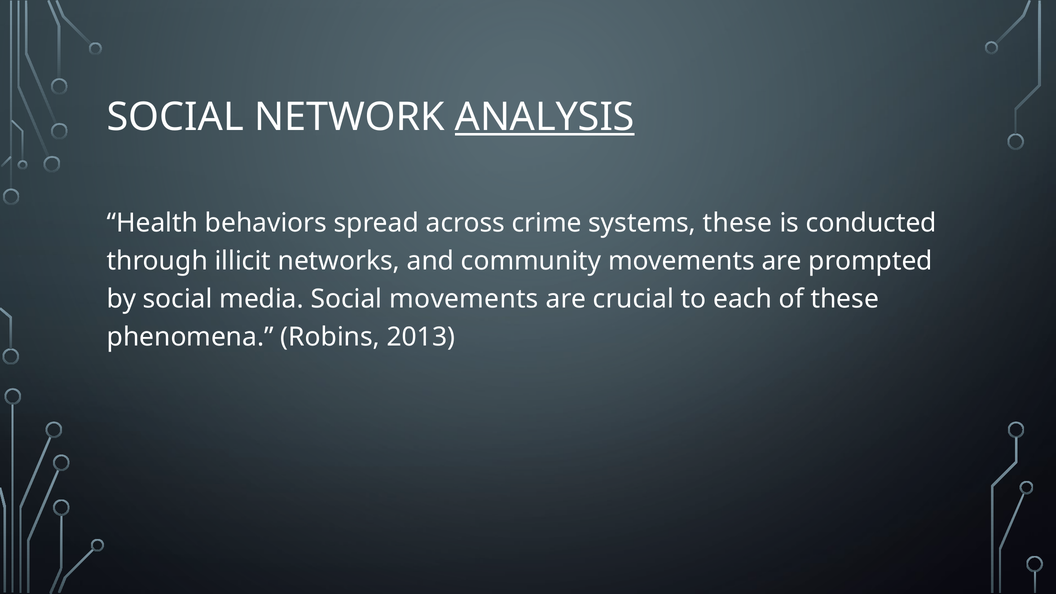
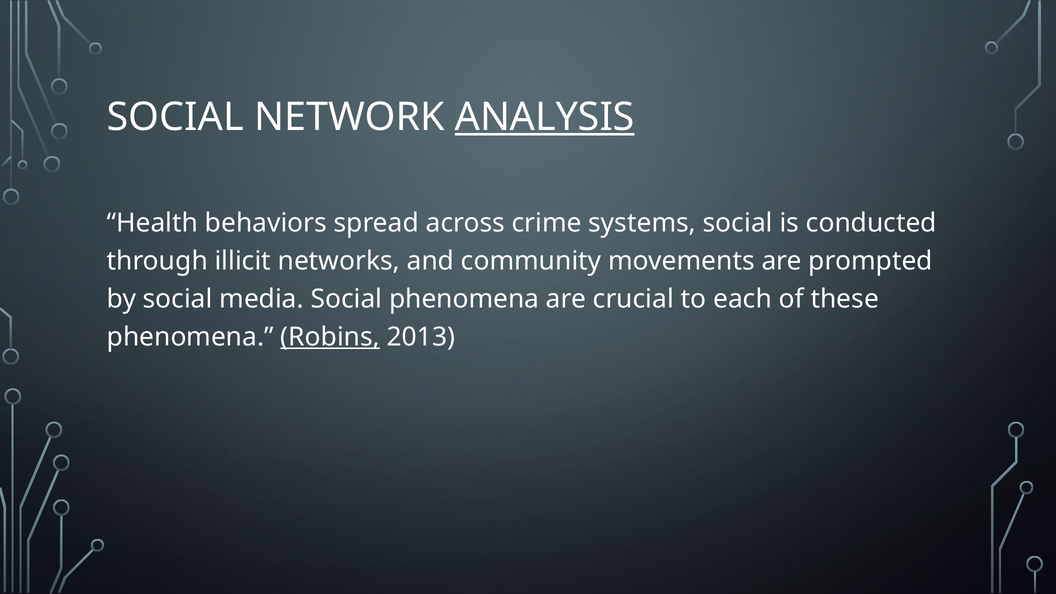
systems these: these -> social
Social movements: movements -> phenomena
Robins underline: none -> present
